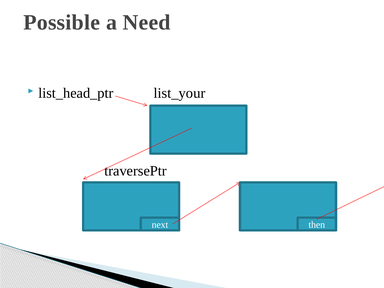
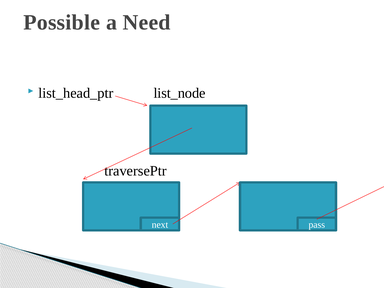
list_your: list_your -> list_node
then: then -> pass
